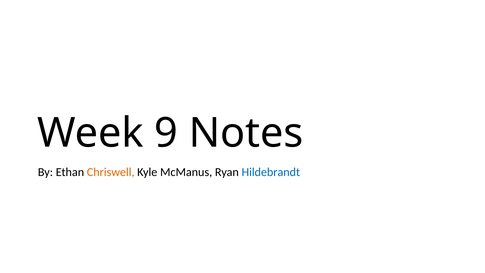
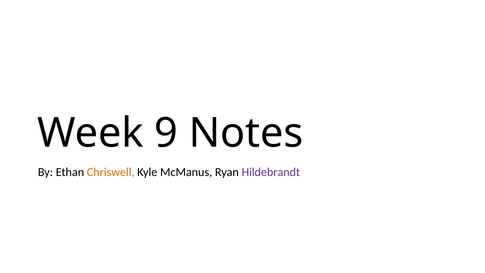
Hildebrandt colour: blue -> purple
